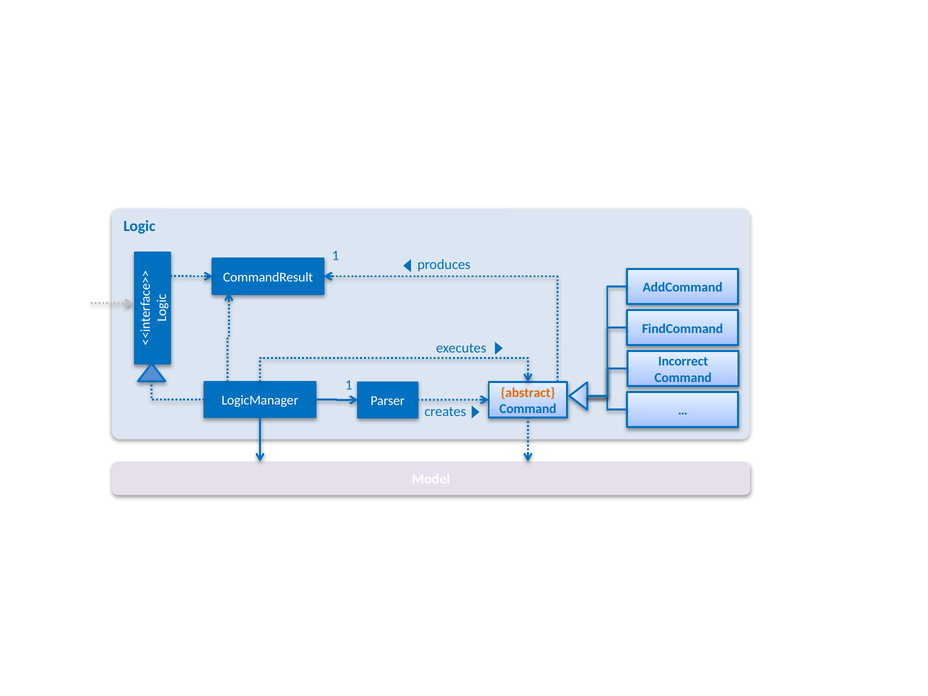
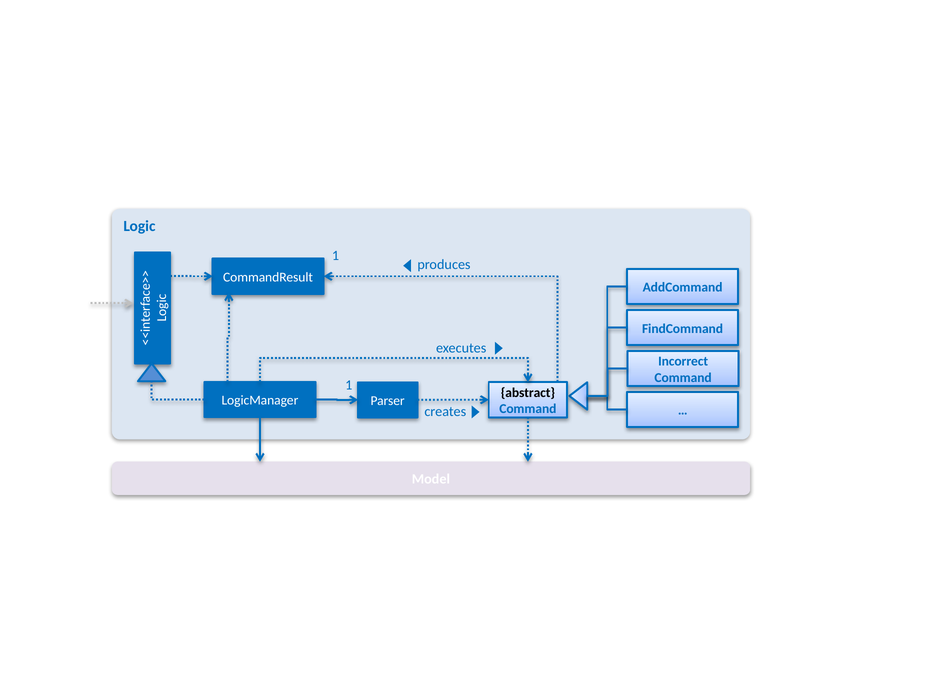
abstract colour: orange -> black
